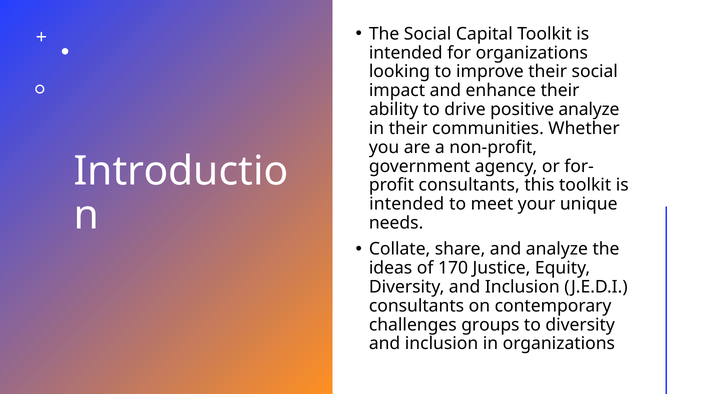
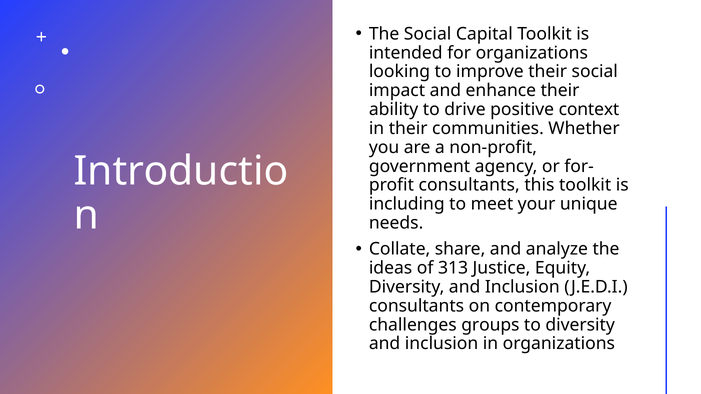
positive analyze: analyze -> context
intended at (407, 204): intended -> including
170: 170 -> 313
